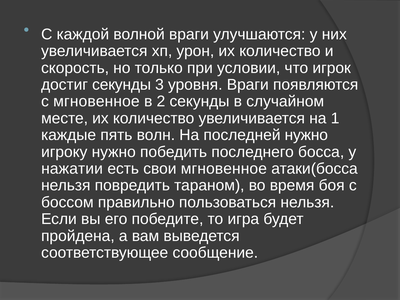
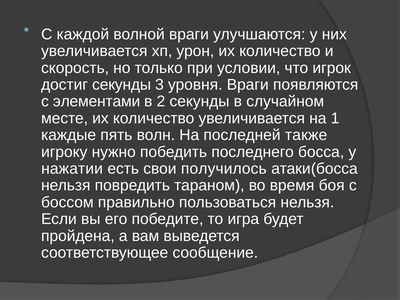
с мгновенное: мгновенное -> элементами
последней нужно: нужно -> также
свои мгновенное: мгновенное -> получилось
